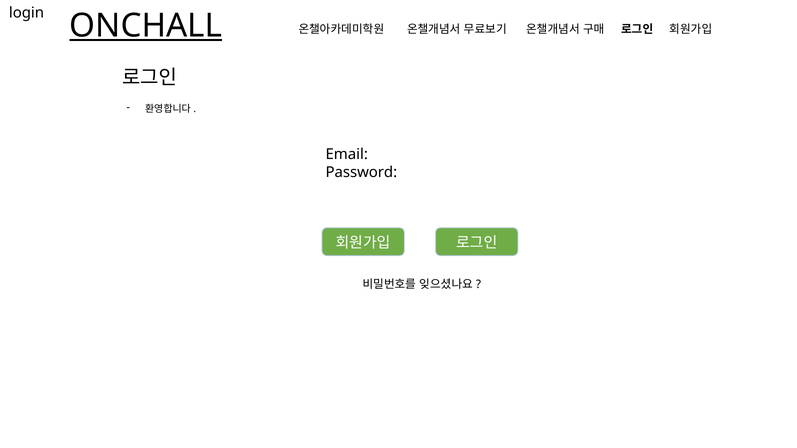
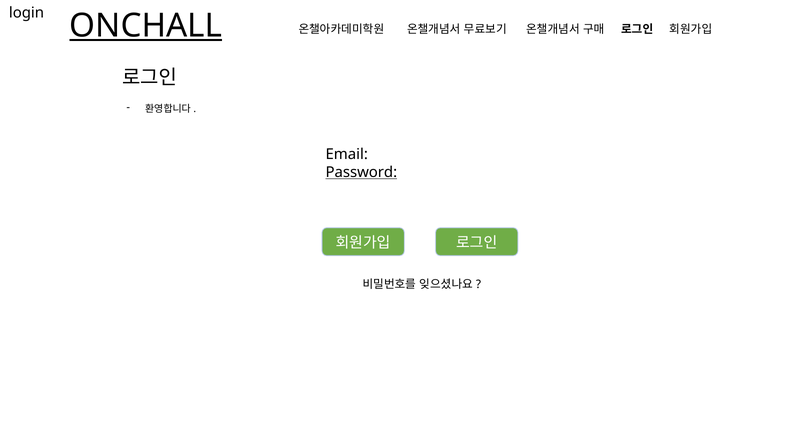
Password underline: none -> present
